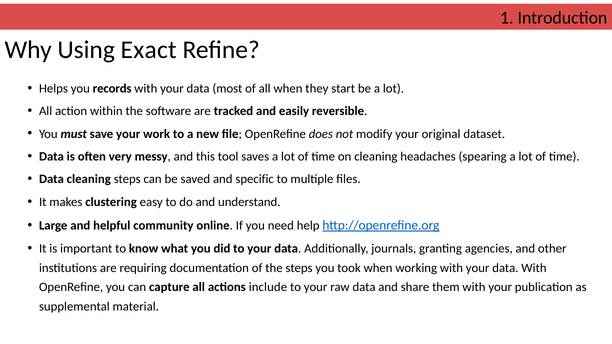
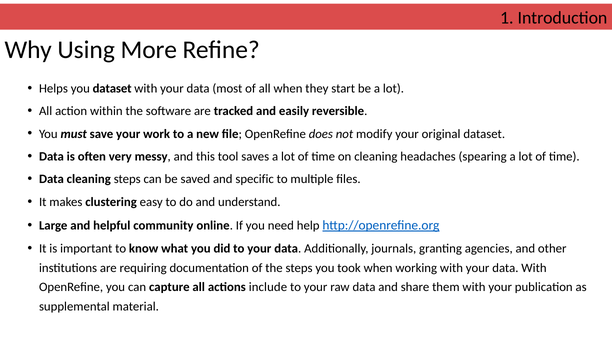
Exact: Exact -> More
you records: records -> dataset
